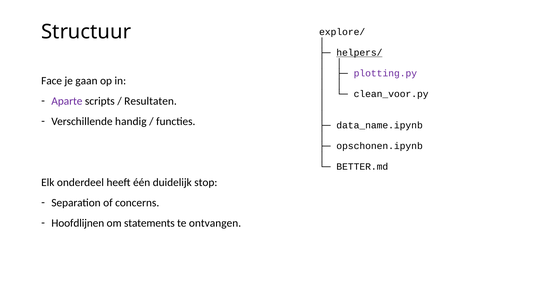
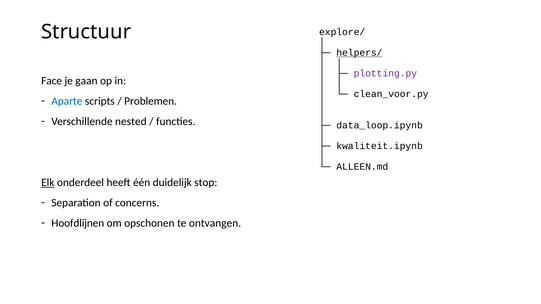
Aparte colour: purple -> blue
Resultaten: Resultaten -> Problemen
handig: handig -> nested
data_name.ipynb: data_name.ipynb -> data_loop.ipynb
opschonen.ipynb: opschonen.ipynb -> kwaliteit.ipynb
BETTER.md: BETTER.md -> ALLEEN.md
Elk underline: none -> present
statements: statements -> opschonen
